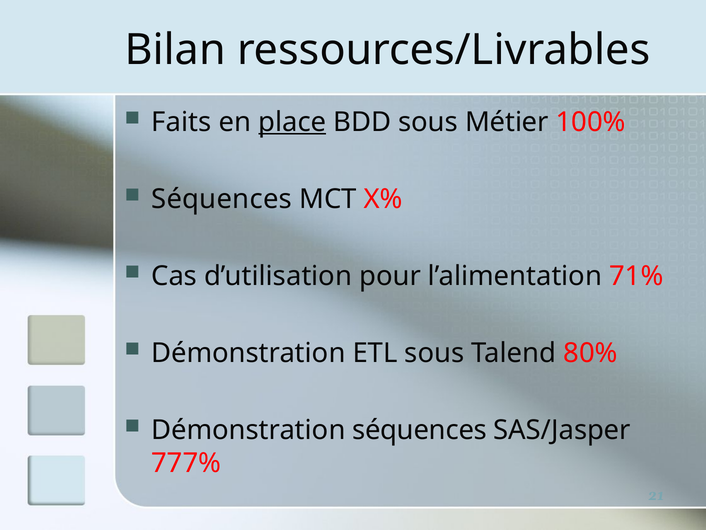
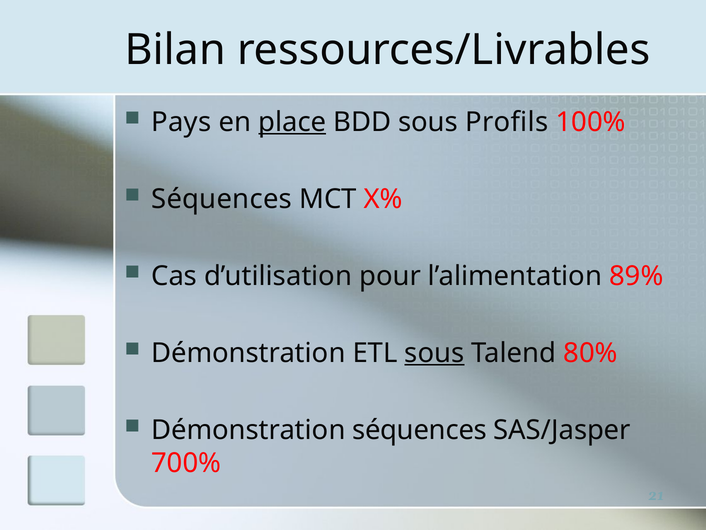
Faits: Faits -> Pays
Métier: Métier -> Profils
71%: 71% -> 89%
sous at (434, 353) underline: none -> present
777%: 777% -> 700%
